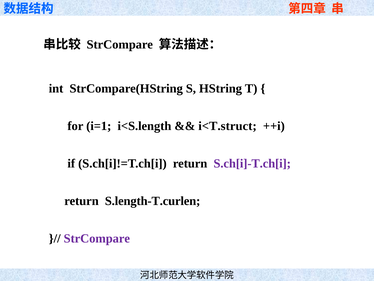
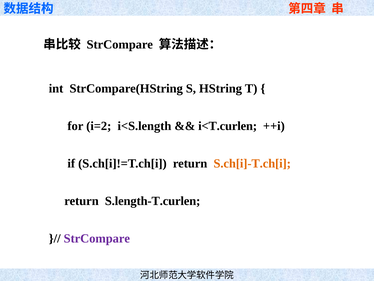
i=1: i=1 -> i=2
i<T.struct: i<T.struct -> i<T.curlen
S.ch[i]-T.ch[i colour: purple -> orange
